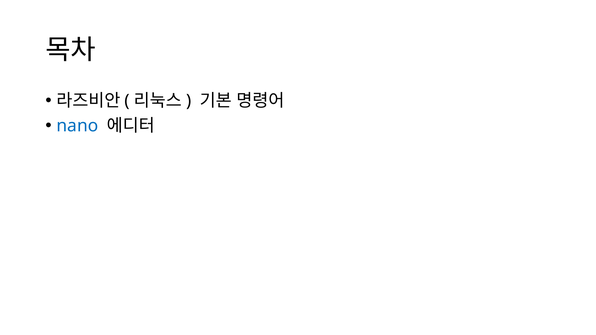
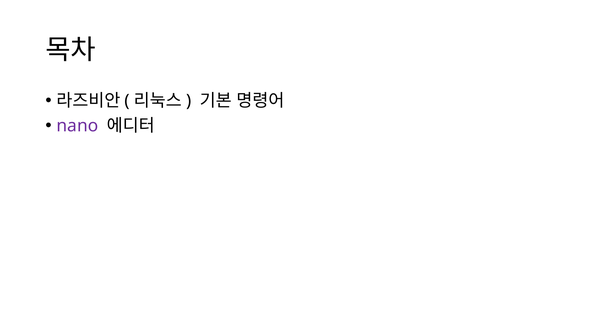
nano colour: blue -> purple
